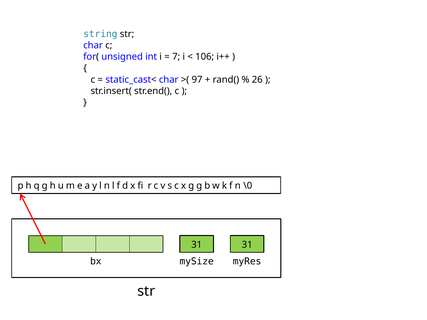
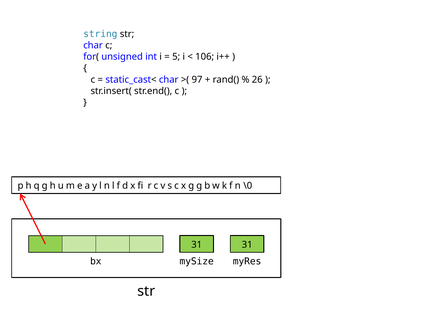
7: 7 -> 5
